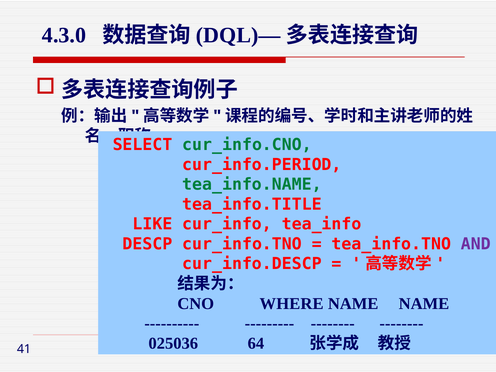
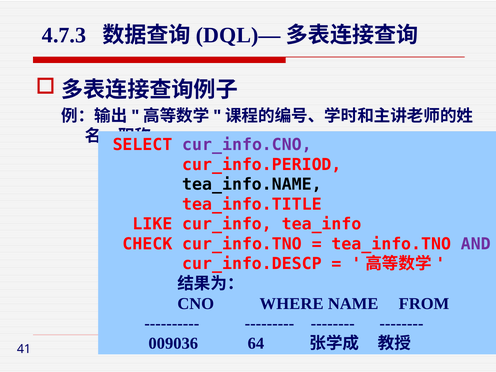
4.3.0: 4.3.0 -> 4.7.3
cur_info.CNO colour: green -> purple
tea_info.NAME colour: green -> black
DESCP: DESCP -> CHECK
NAME NAME: NAME -> FROM
025036: 025036 -> 009036
